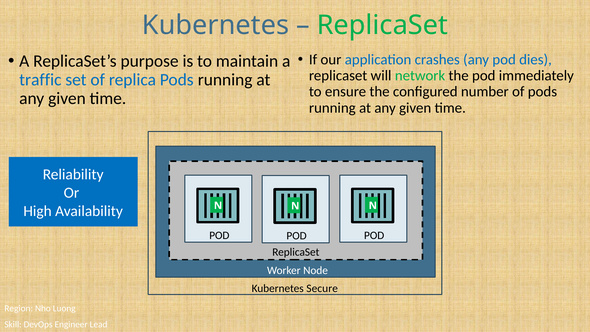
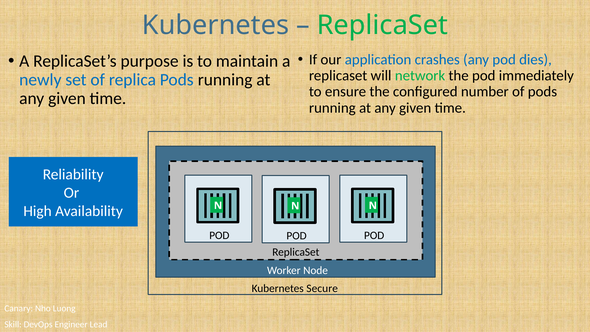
traffic: traffic -> newly
Region: Region -> Canary
